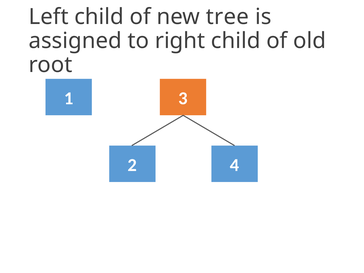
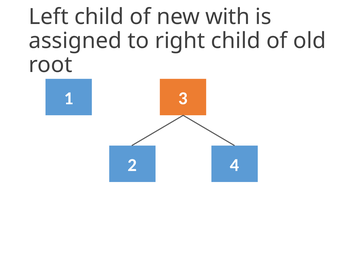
tree: tree -> with
